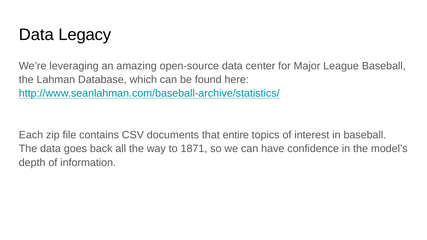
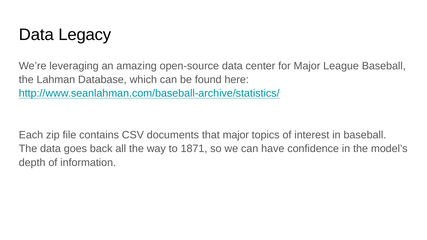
that entire: entire -> major
